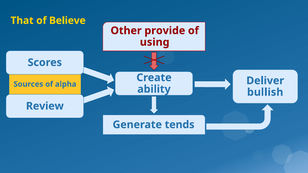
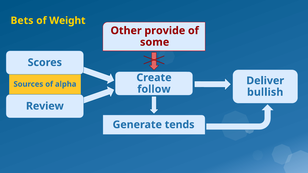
That: That -> Bets
Believe: Believe -> Weight
using: using -> some
ability: ability -> follow
